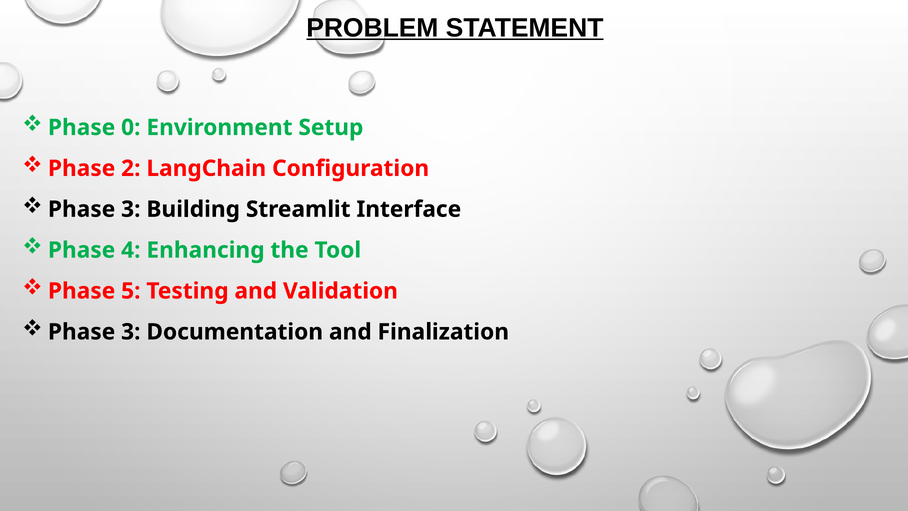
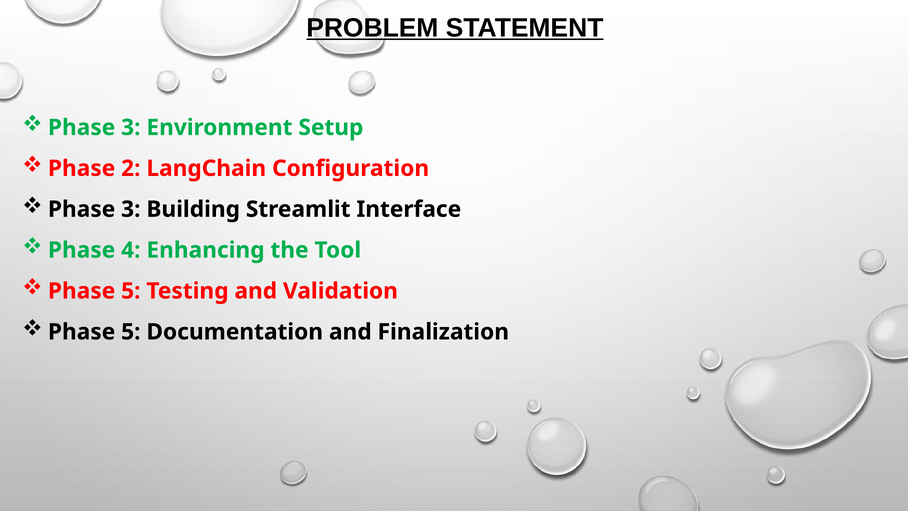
0 at (131, 127): 0 -> 3
3 at (131, 332): 3 -> 5
